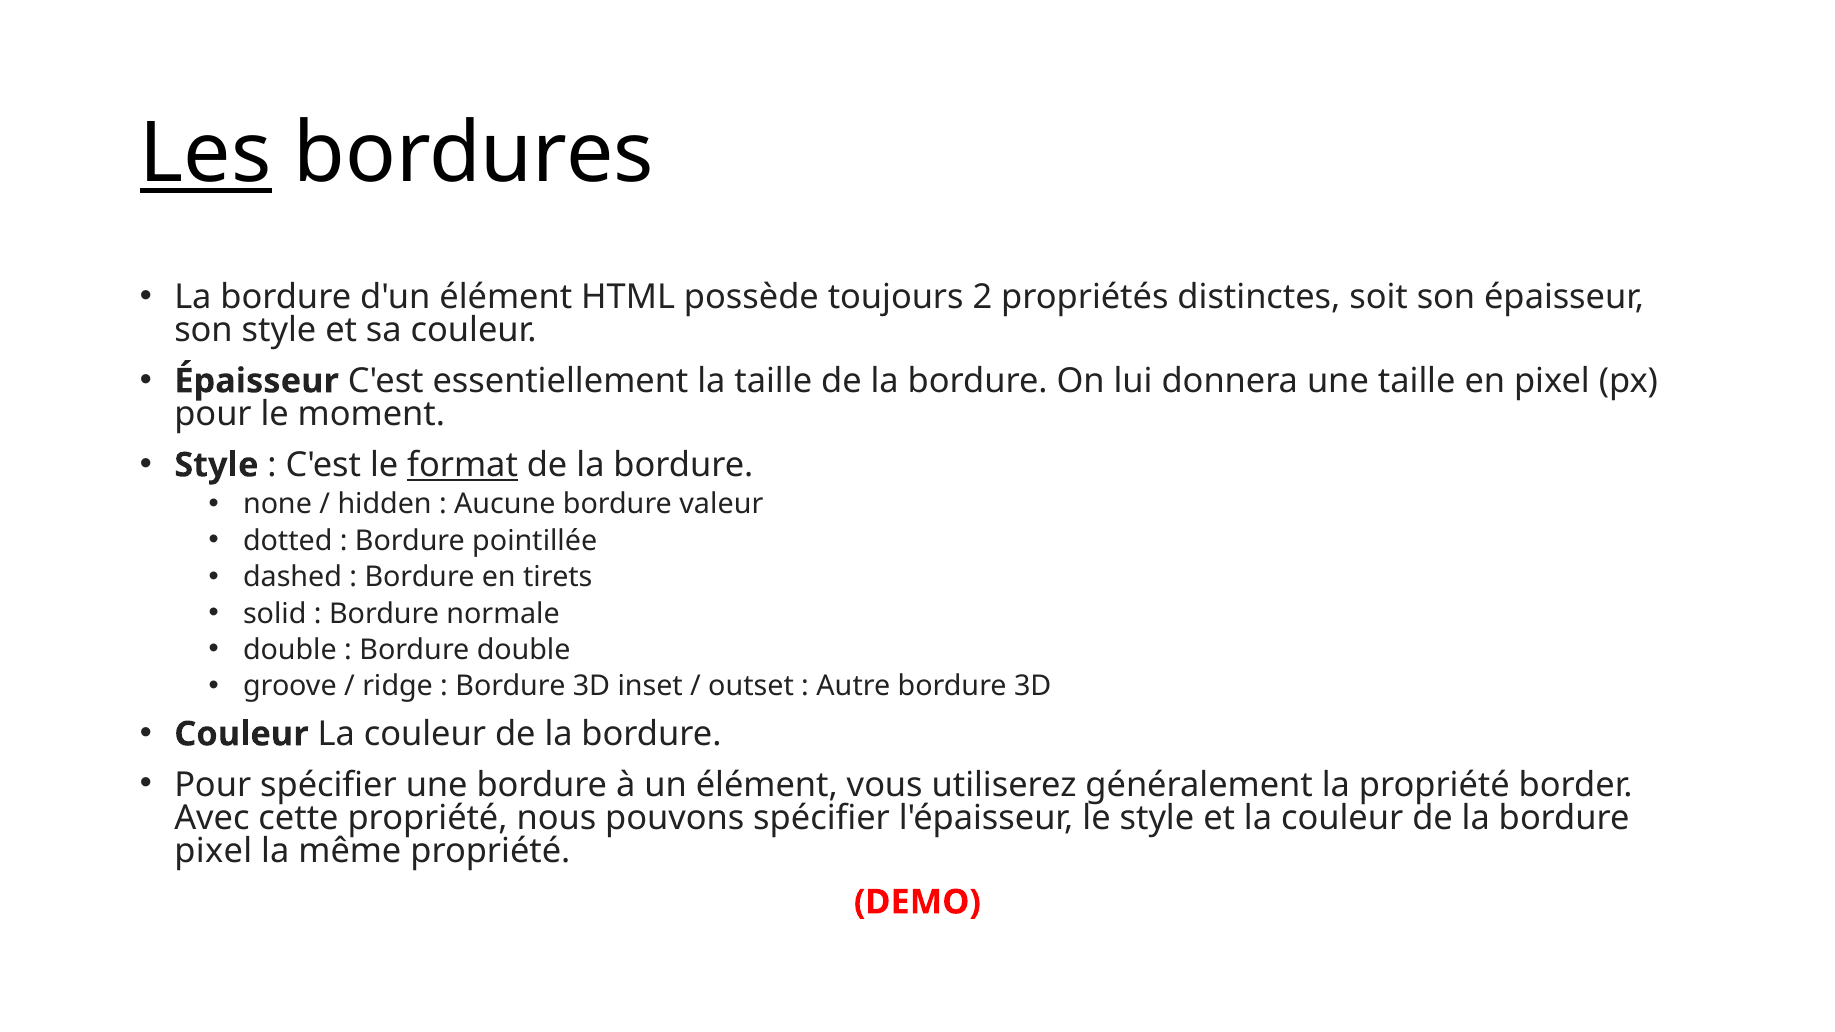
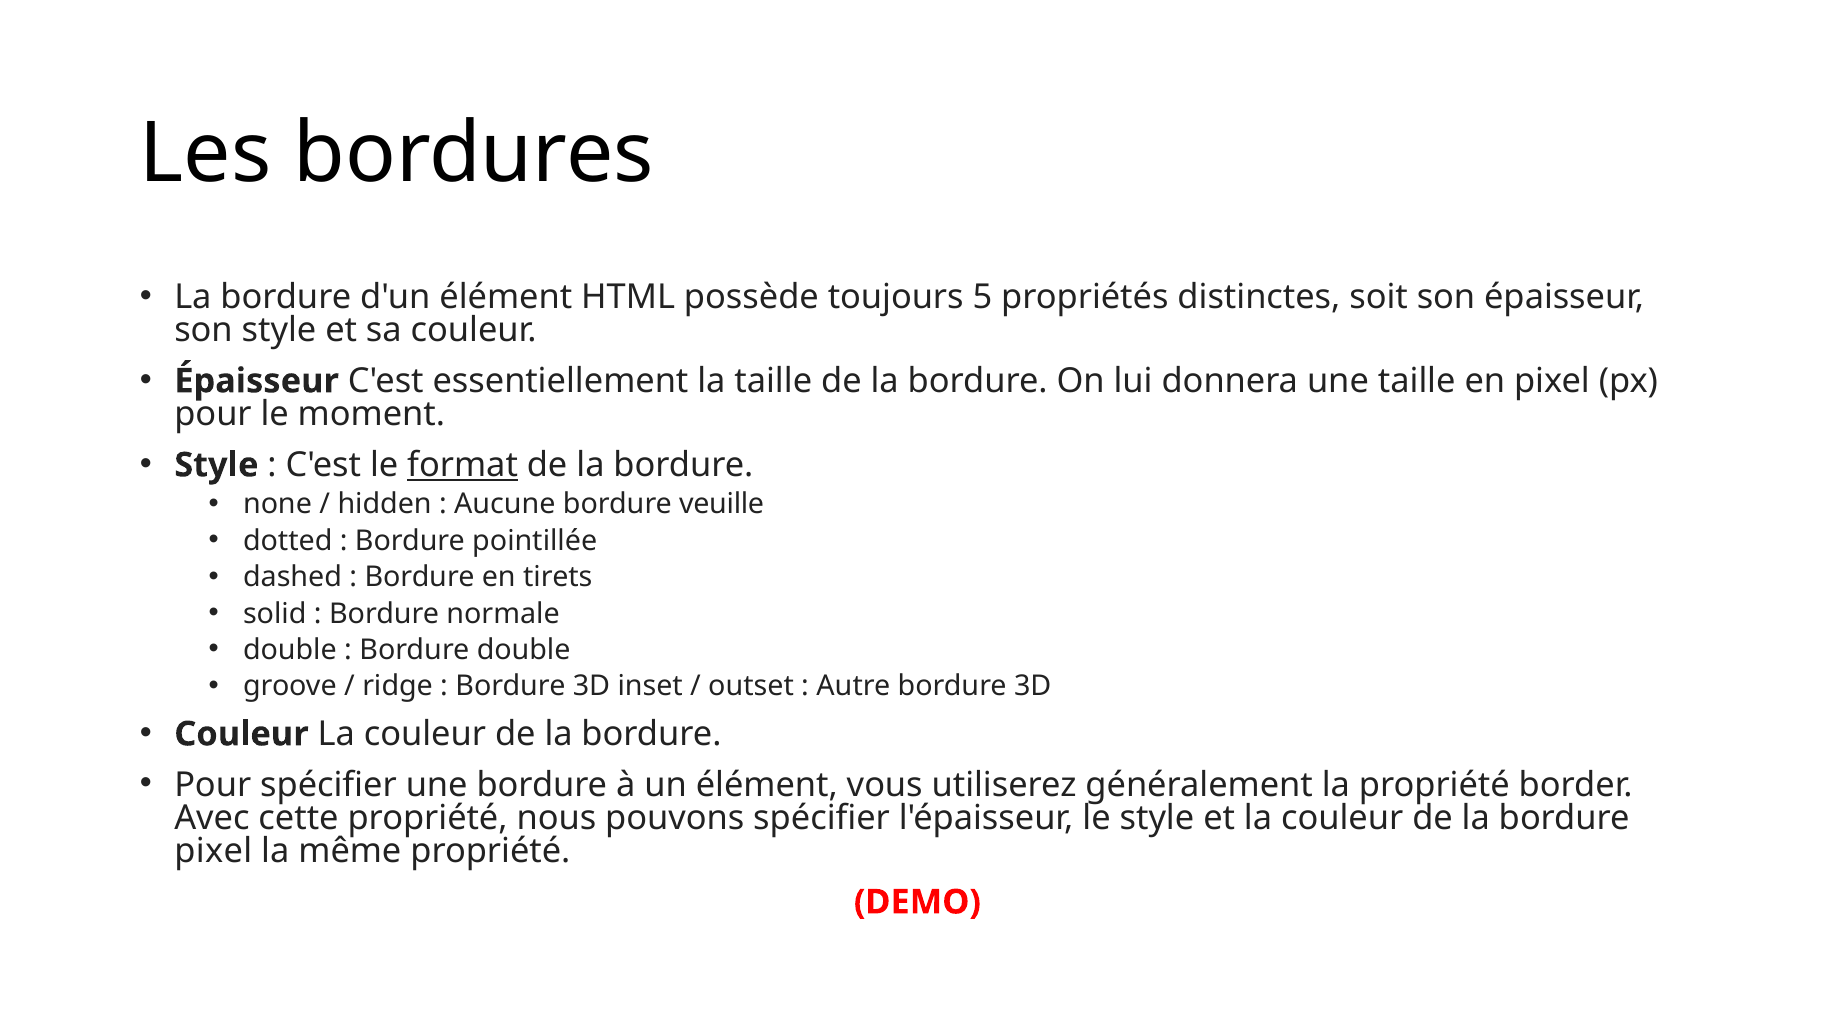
Les underline: present -> none
2: 2 -> 5
valeur: valeur -> veuille
